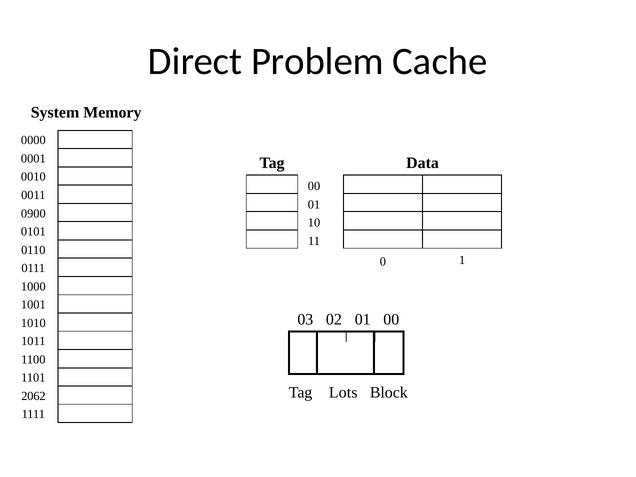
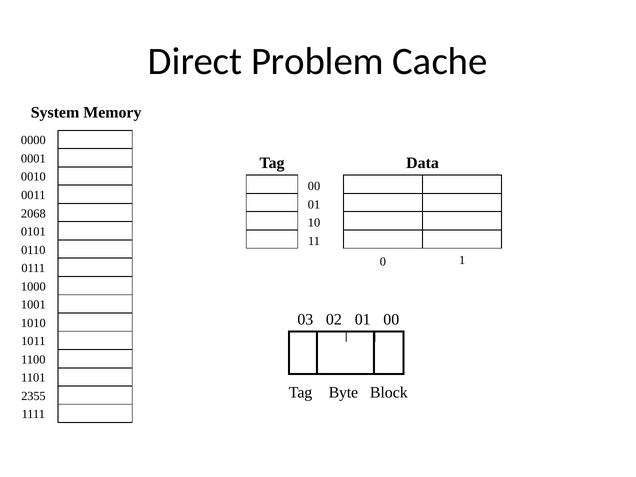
0900: 0900 -> 2068
Lots: Lots -> Byte
2062: 2062 -> 2355
